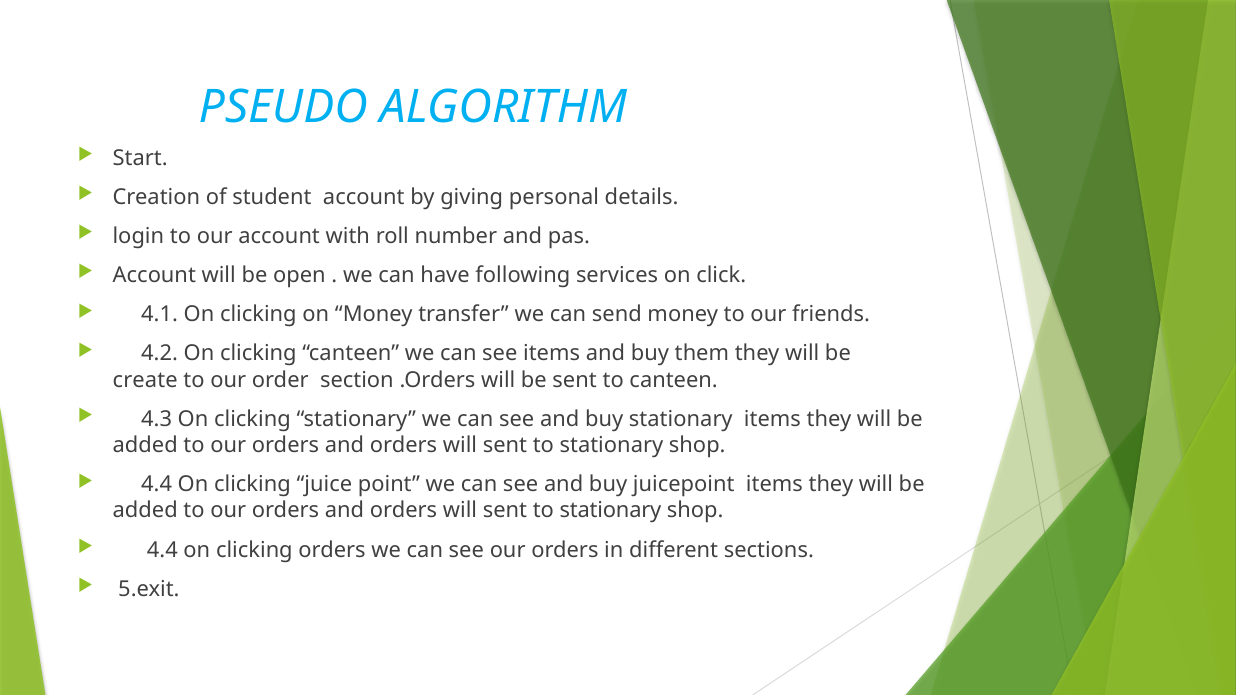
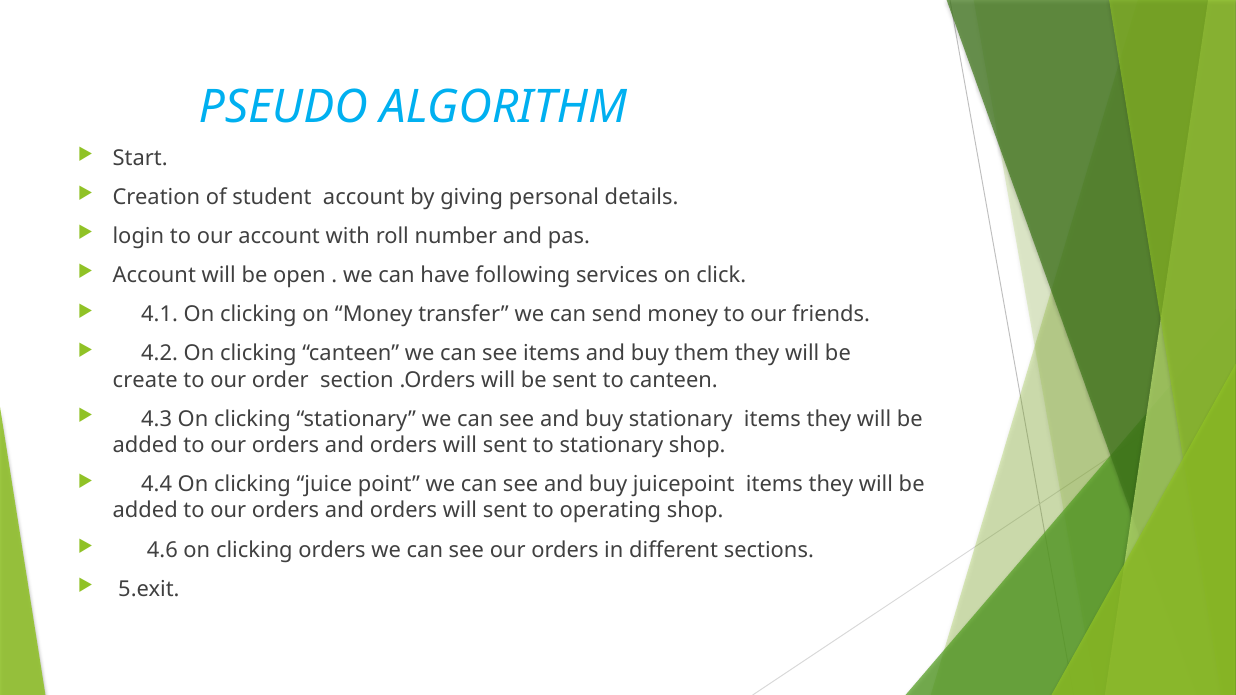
stationary at (610, 511): stationary -> operating
4.4 at (162, 550): 4.4 -> 4.6
